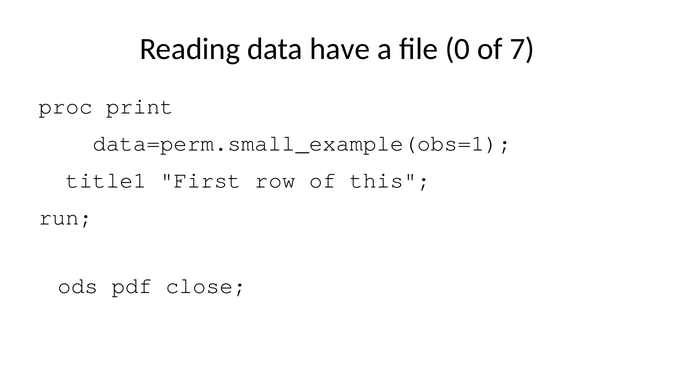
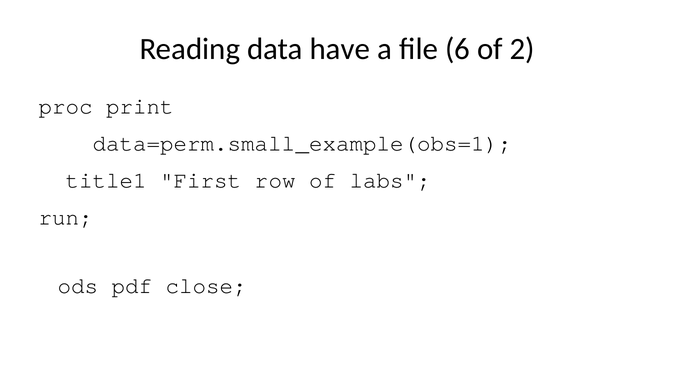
0: 0 -> 6
7: 7 -> 2
this: this -> labs
